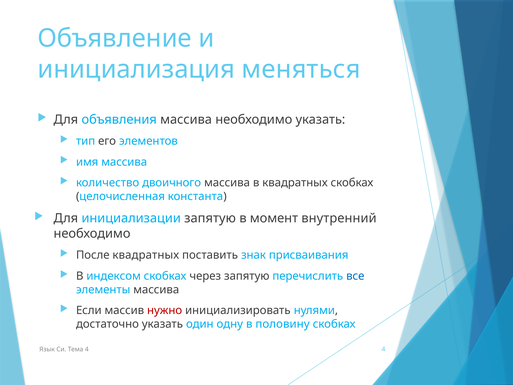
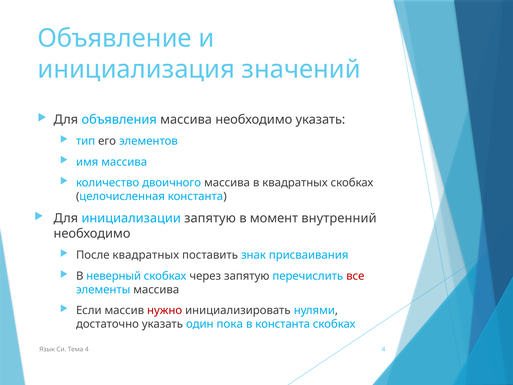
меняться: меняться -> значений
индексом: индексом -> неверный
все colour: blue -> red
одну: одну -> пока
в половину: половину -> константа
